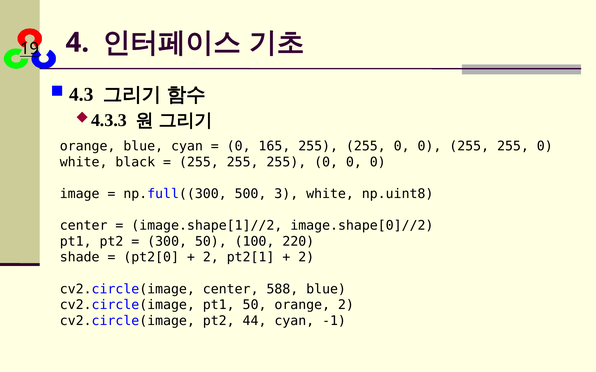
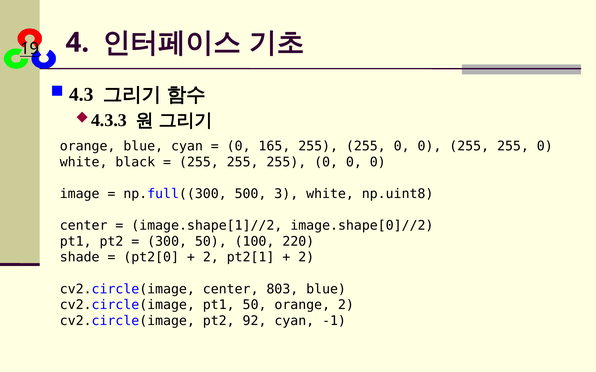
588: 588 -> 803
44: 44 -> 92
